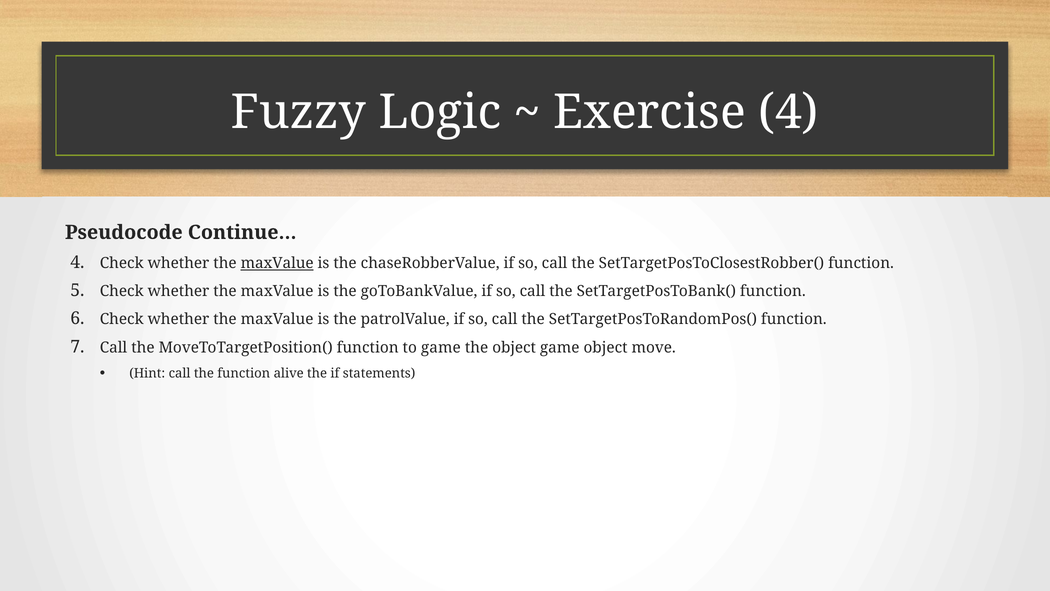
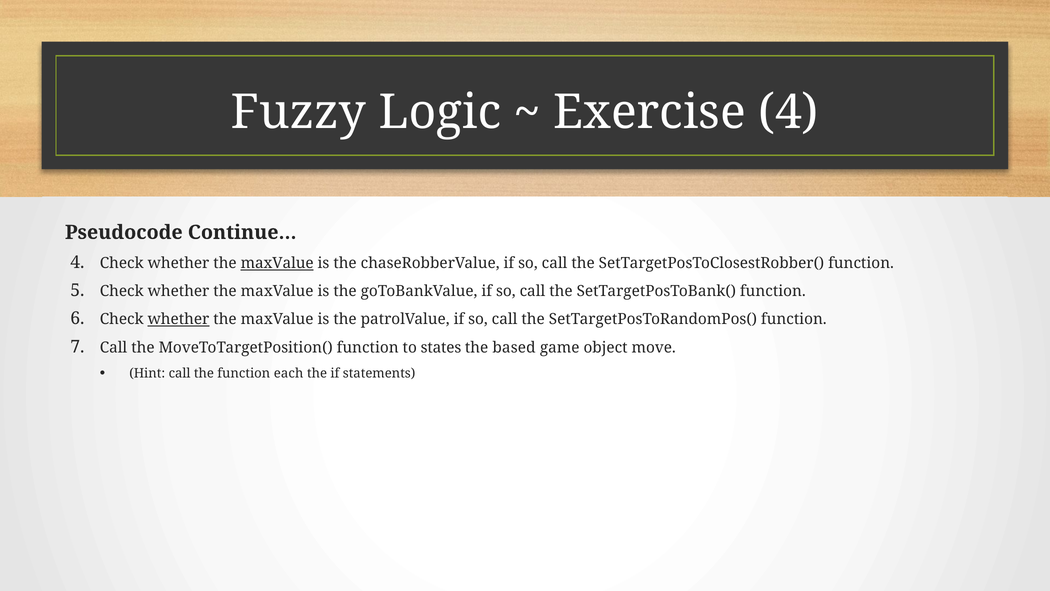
whether at (178, 319) underline: none -> present
to game: game -> states
the object: object -> based
alive: alive -> each
